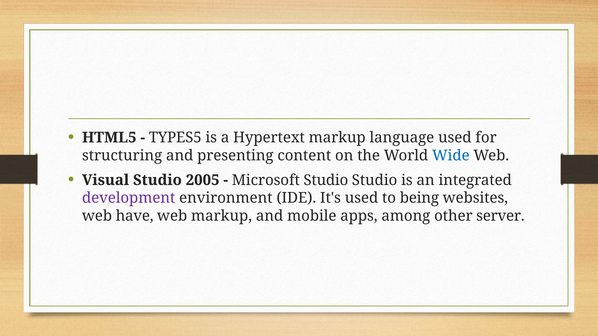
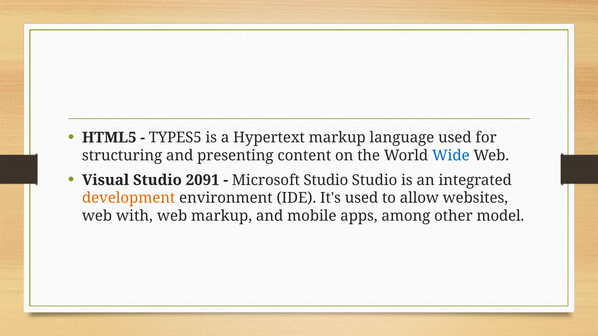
2005: 2005 -> 2091
development colour: purple -> orange
being: being -> allow
have: have -> with
server: server -> model
